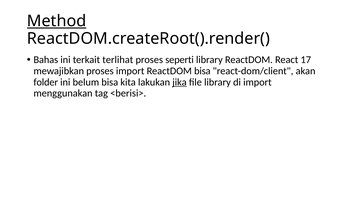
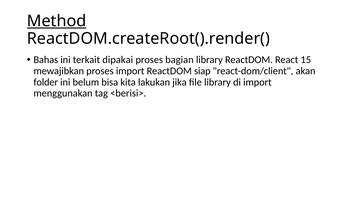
terlihat: terlihat -> dipakai
seperti: seperti -> bagian
17: 17 -> 15
ReactDOM bisa: bisa -> siap
jika underline: present -> none
